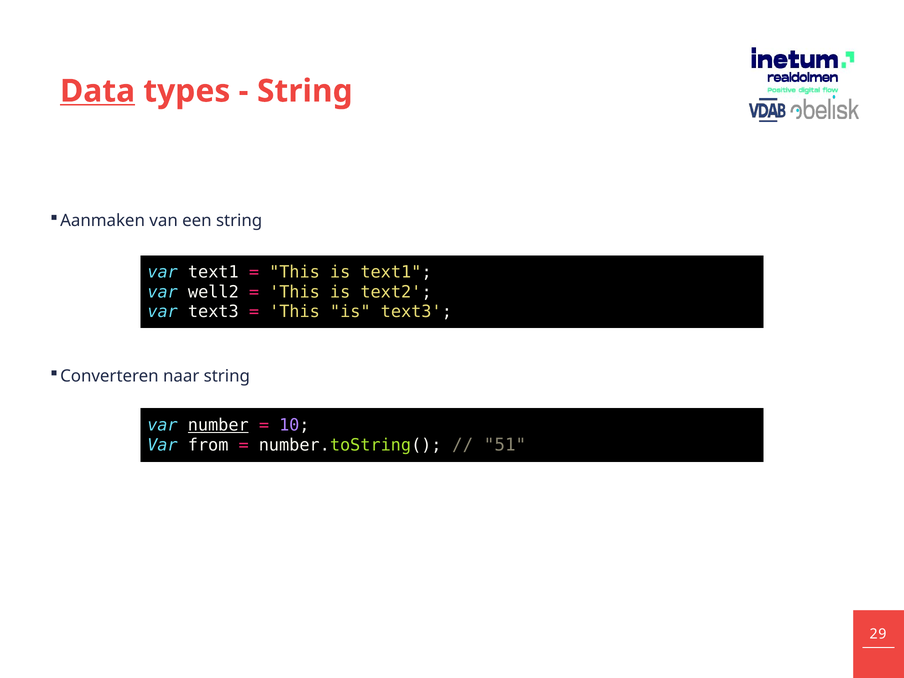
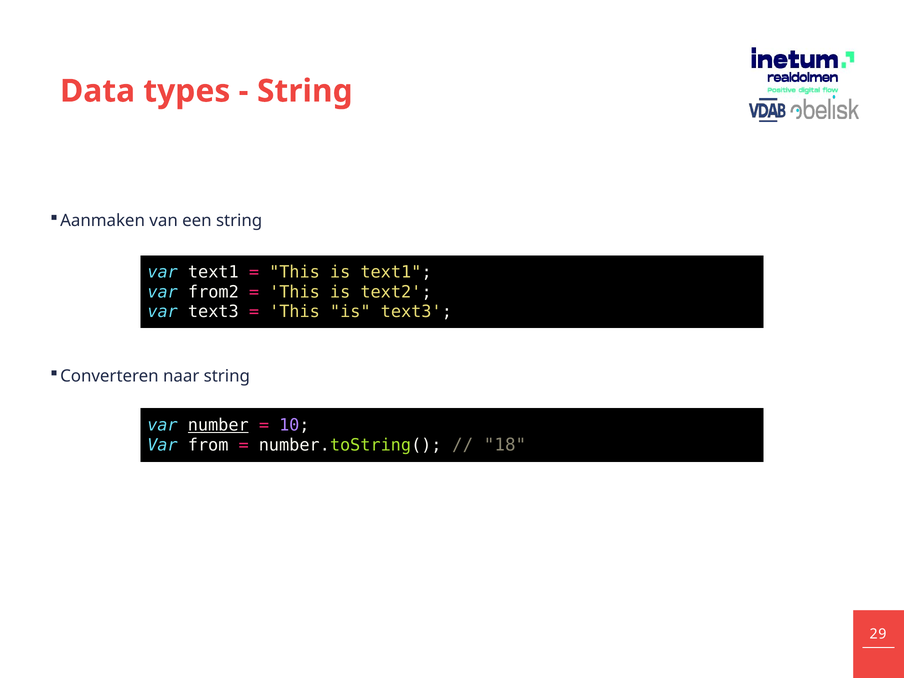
Data underline: present -> none
well2: well2 -> from2
51: 51 -> 18
